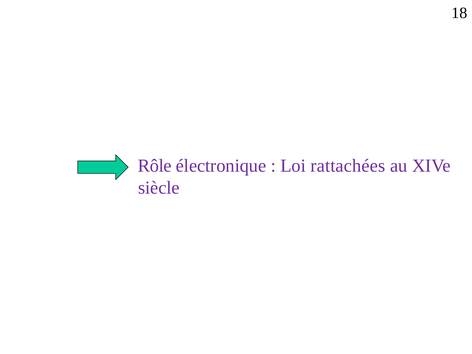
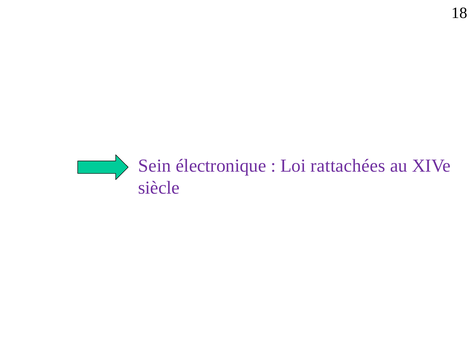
Rôle: Rôle -> Sein
